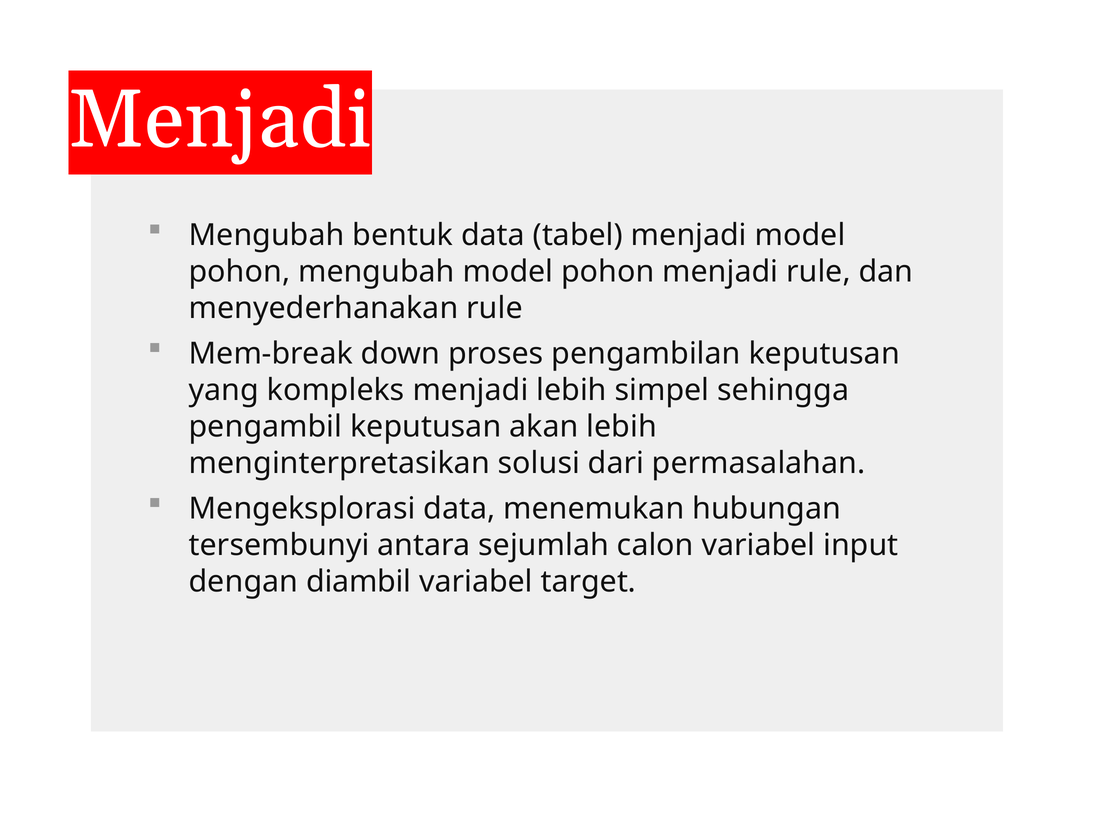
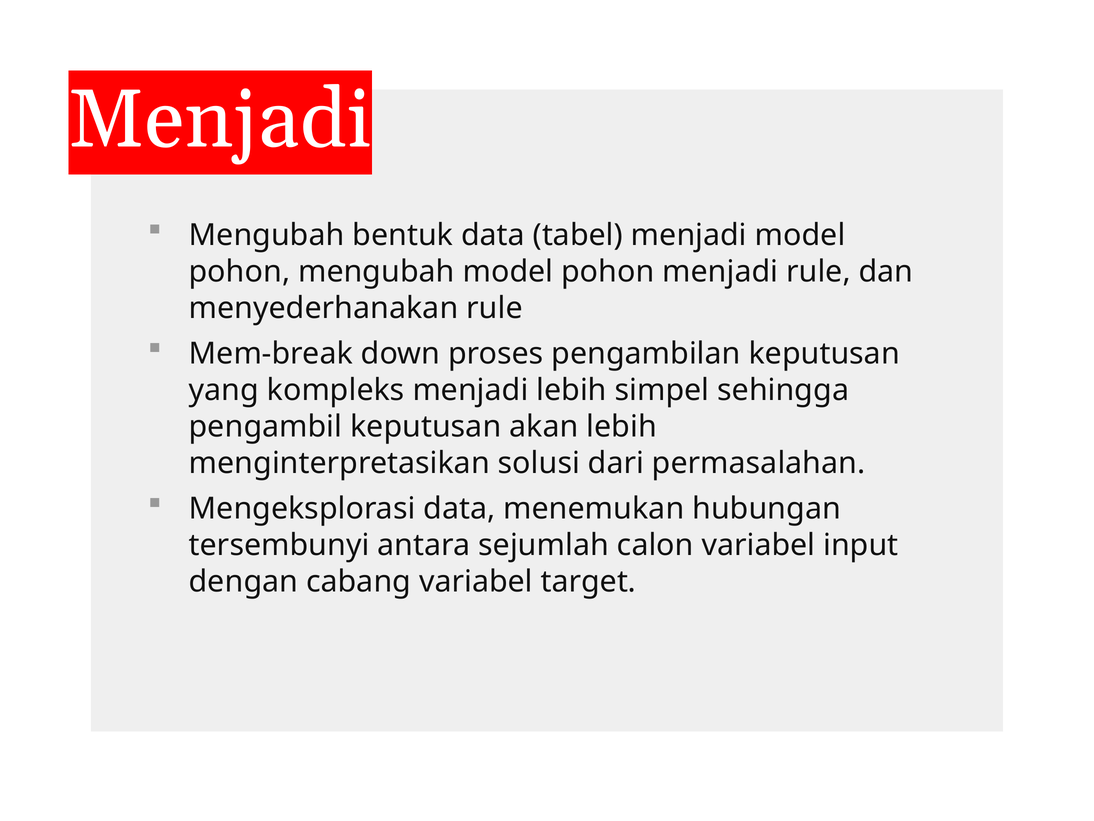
diambil: diambil -> cabang
